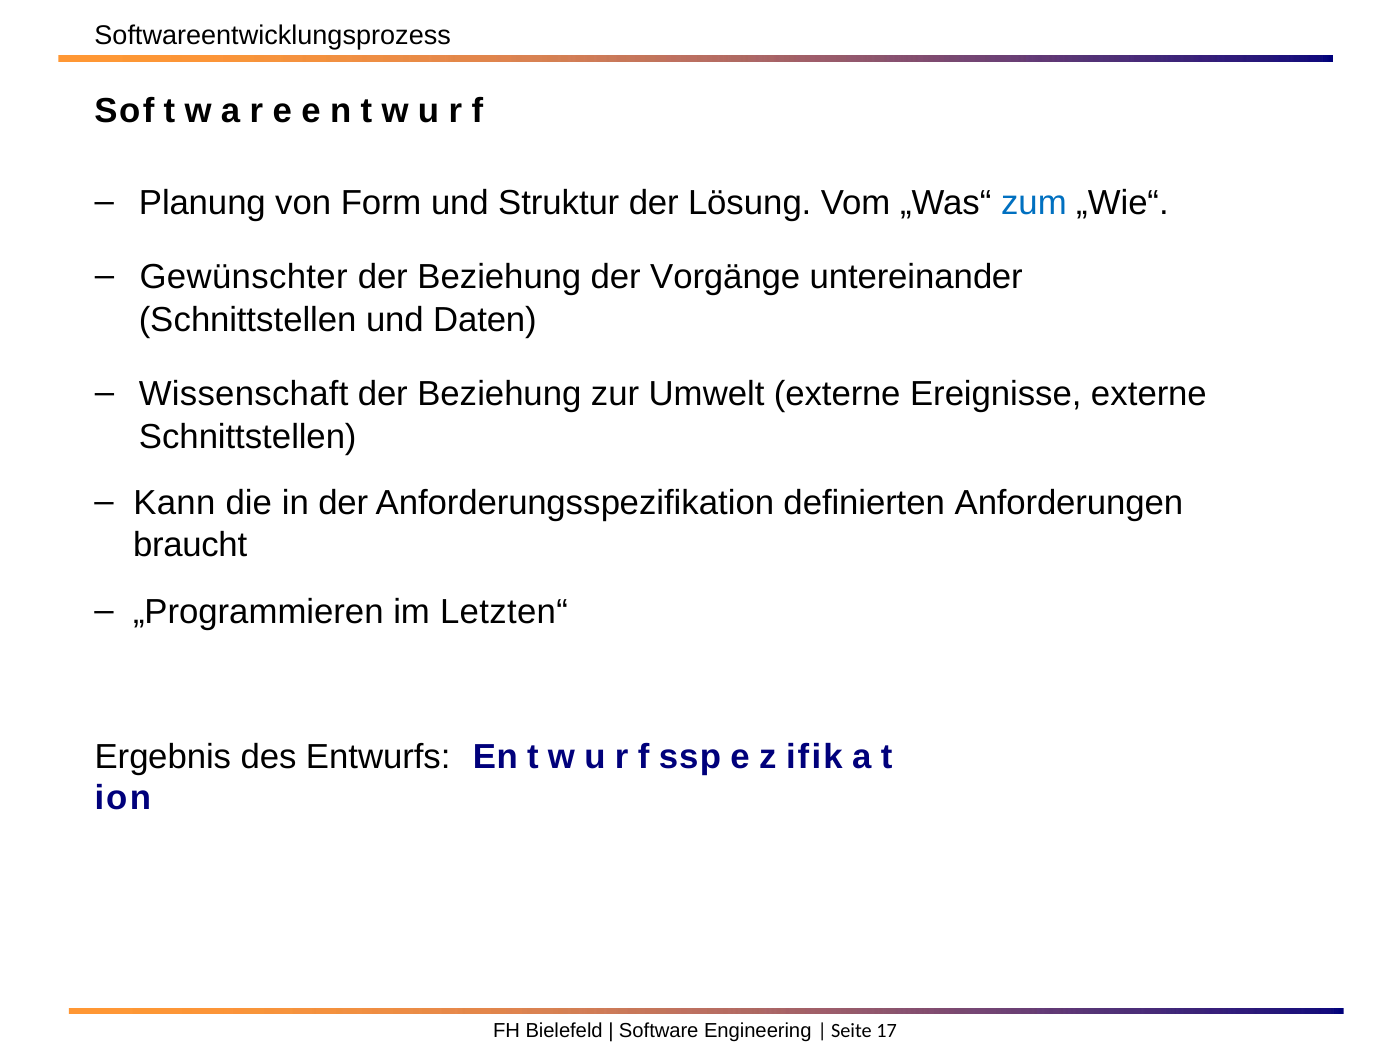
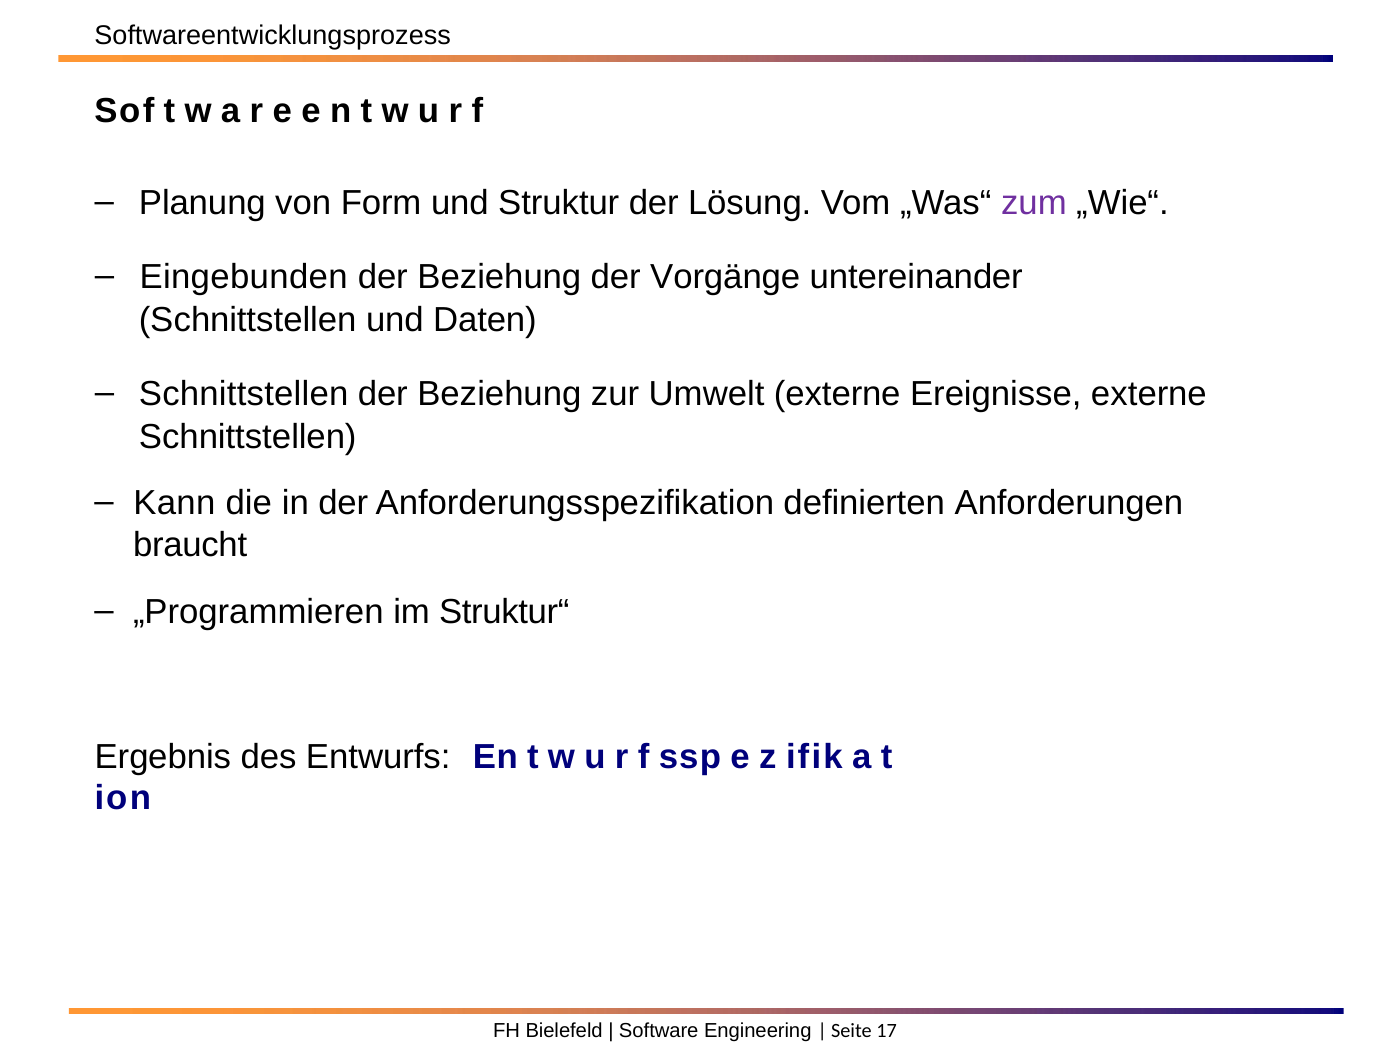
zum colour: blue -> purple
Gewünschter: Gewünschter -> Eingebunden
Wissenschaft at (244, 394): Wissenschaft -> Schnittstellen
Letzten“: Letzten“ -> Struktur“
